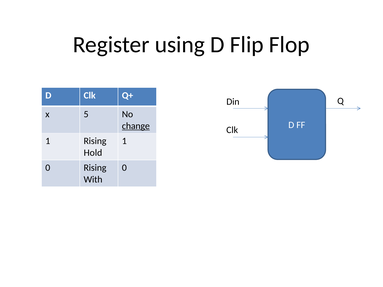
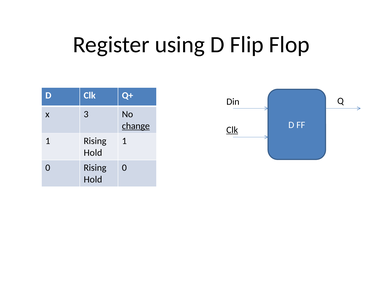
5: 5 -> 3
Clk at (232, 130) underline: none -> present
With at (93, 180): With -> Hold
